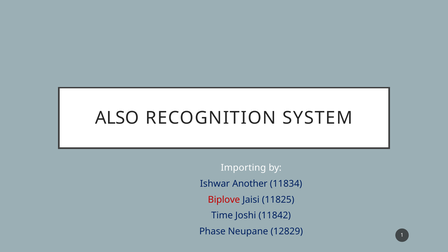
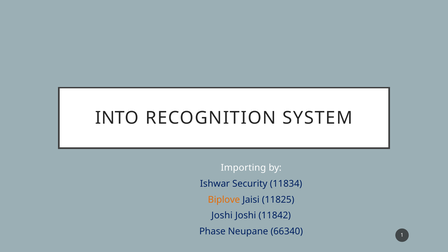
ALSO: ALSO -> INTO
Another: Another -> Security
Biplove colour: red -> orange
Time at (222, 216): Time -> Joshi
12829: 12829 -> 66340
